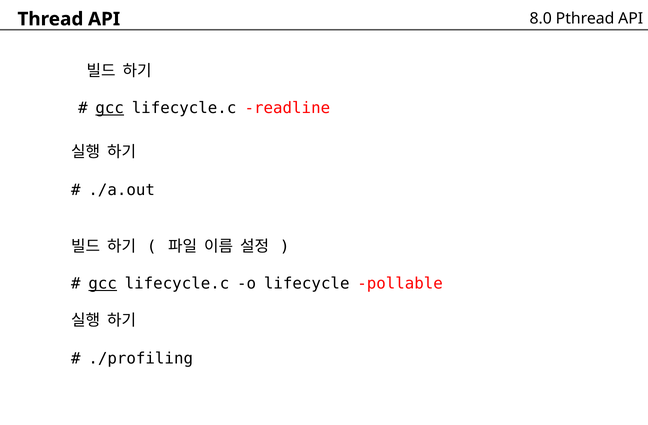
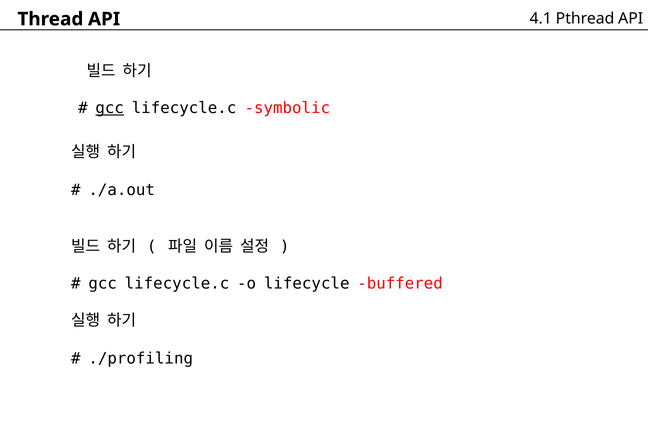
8.0: 8.0 -> 4.1
readline: readline -> symbolic
gcc at (103, 284) underline: present -> none
pollable: pollable -> buffered
